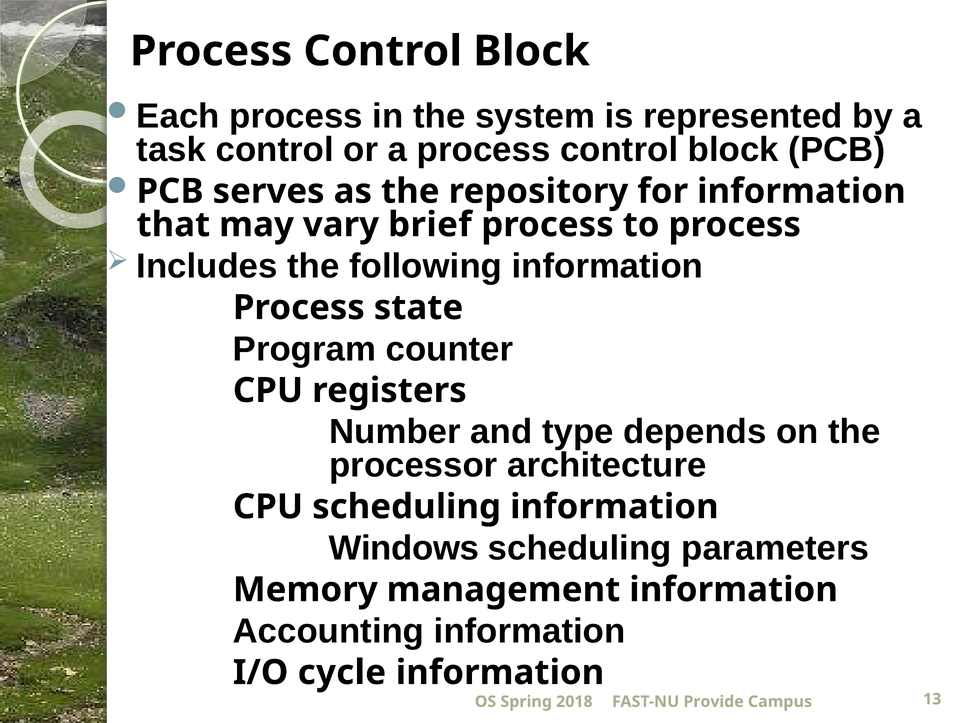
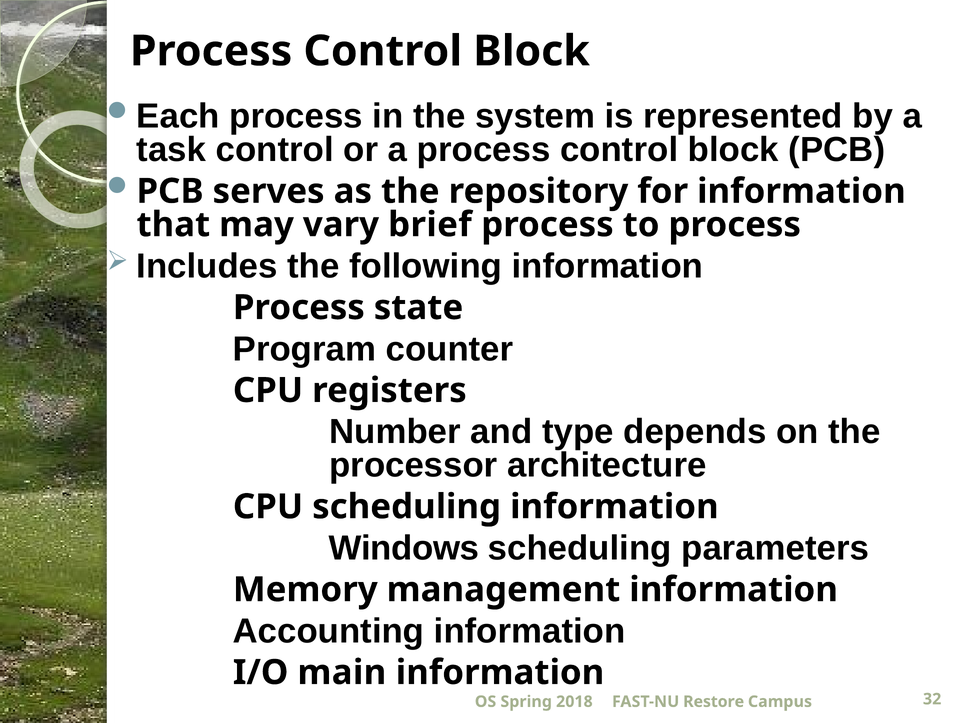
cycle: cycle -> main
Provide: Provide -> Restore
13: 13 -> 32
